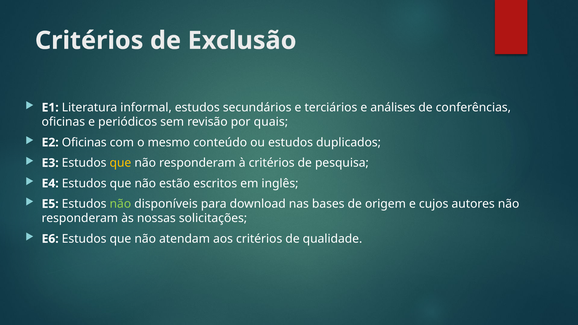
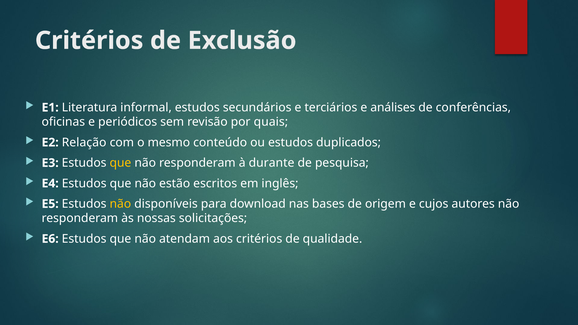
E2 Oficinas: Oficinas -> Relação
à critérios: critérios -> durante
não at (120, 204) colour: light green -> yellow
